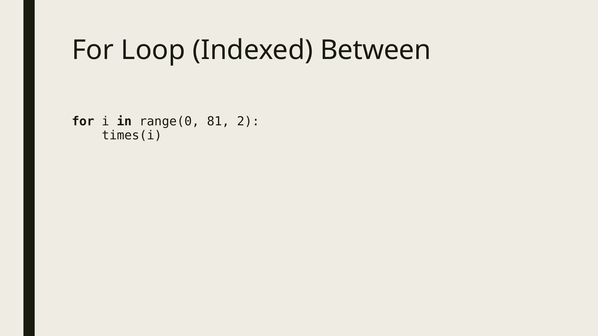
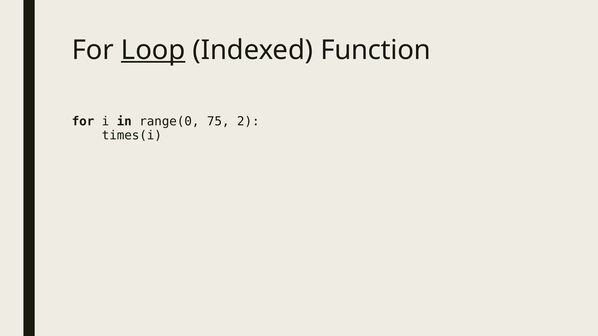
Loop underline: none -> present
Between: Between -> Function
81: 81 -> 75
